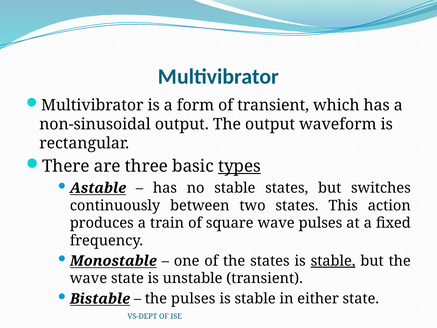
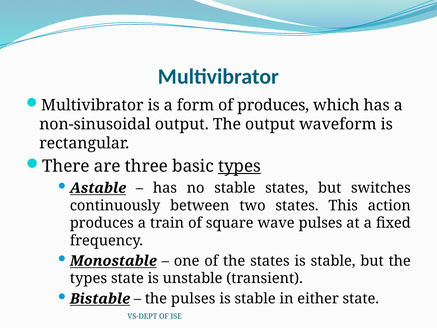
of transient: transient -> produces
stable at (333, 261) underline: present -> none
wave at (88, 278): wave -> types
